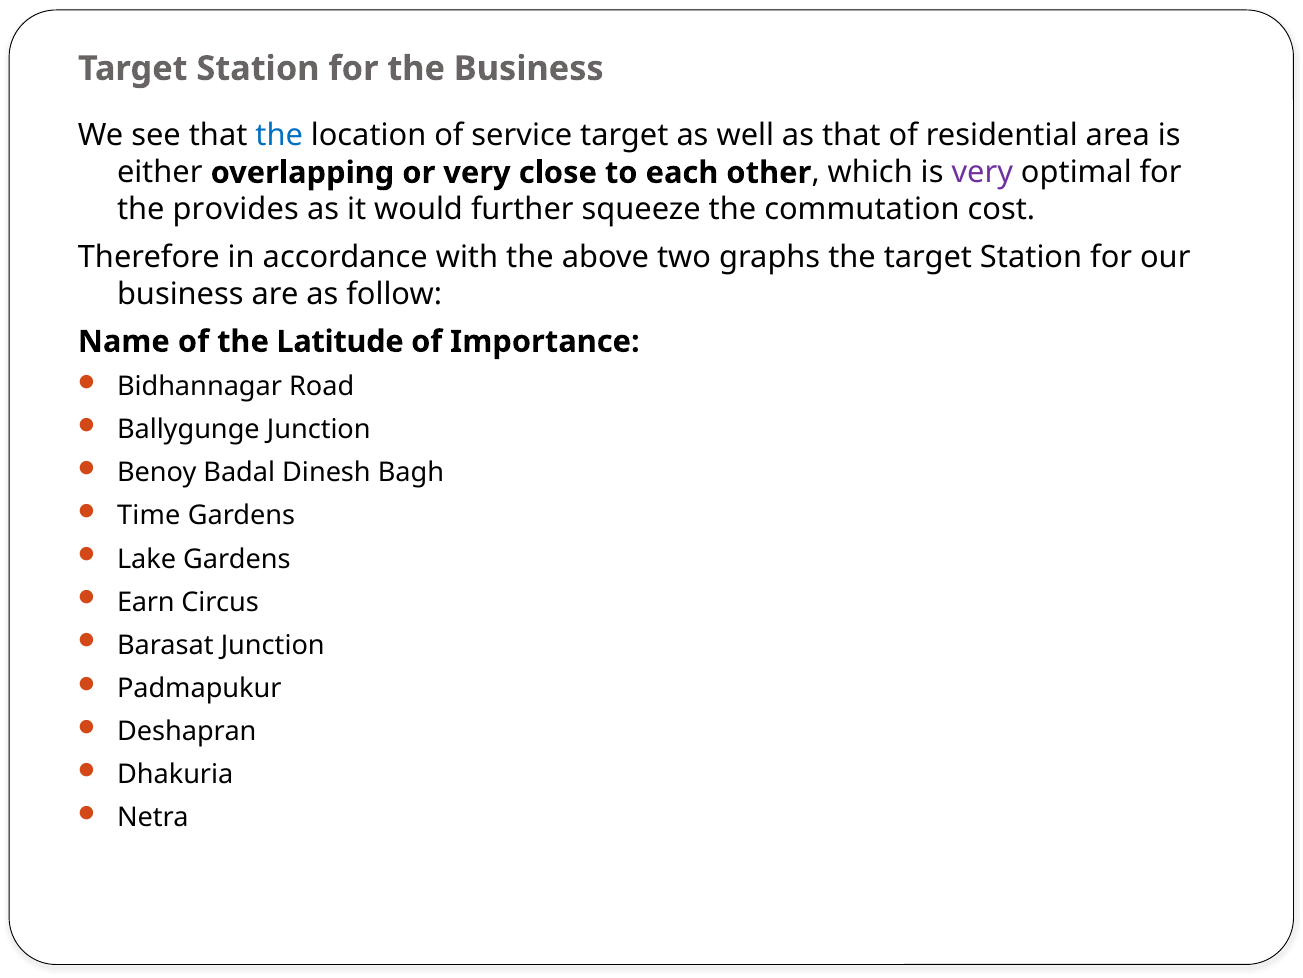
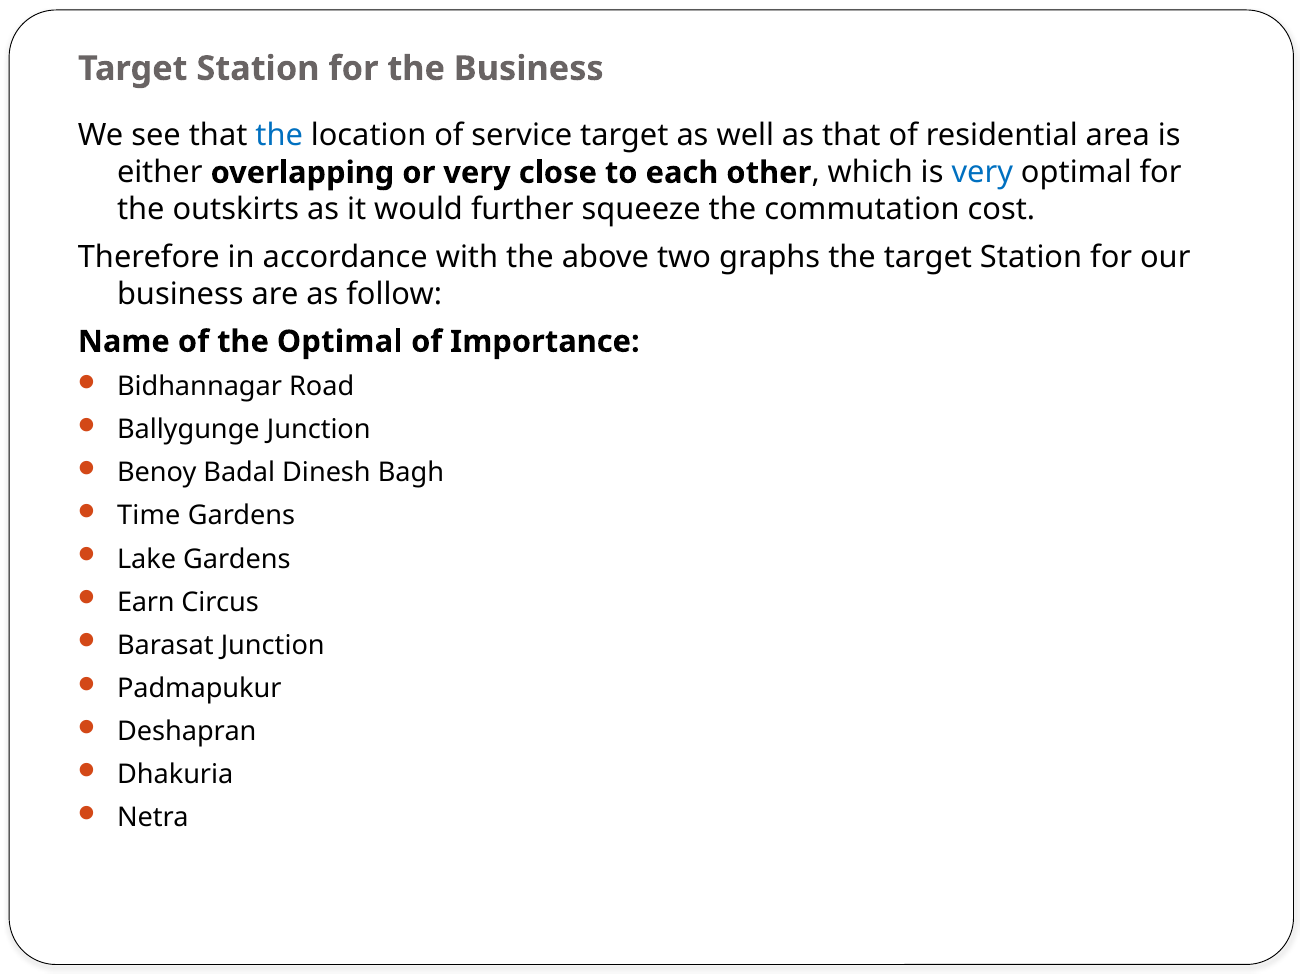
very at (982, 173) colour: purple -> blue
provides: provides -> outskirts
the Latitude: Latitude -> Optimal
